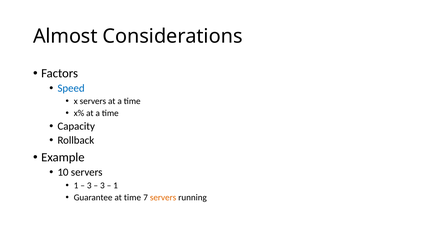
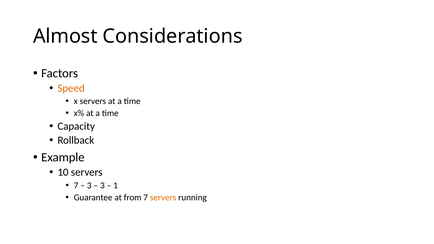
Speed colour: blue -> orange
1 at (76, 185): 1 -> 7
at time: time -> from
